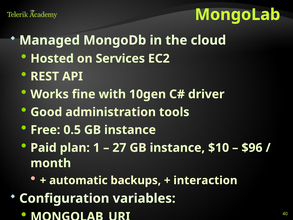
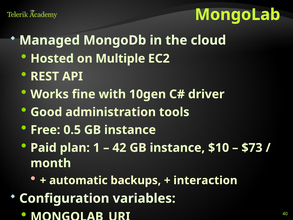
Services: Services -> Multiple
27: 27 -> 42
$96: $96 -> $73
